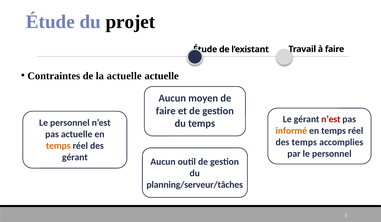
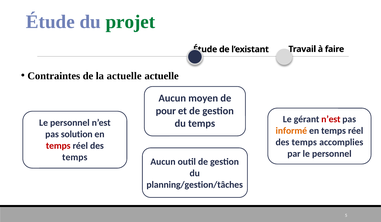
projet colour: black -> green
faire at (166, 111): faire -> pour
pas actuelle: actuelle -> solution
temps at (58, 146) colour: orange -> red
gérant at (75, 157): gérant -> temps
planning/serveur/tâches: planning/serveur/tâches -> planning/gestion/tâches
